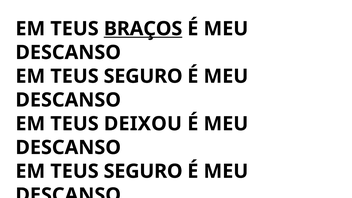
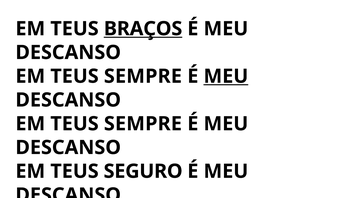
SEGURO at (143, 76): SEGURO -> SEMPRE
MEU at (226, 76) underline: none -> present
DEIXOU at (143, 124): DEIXOU -> SEMPRE
